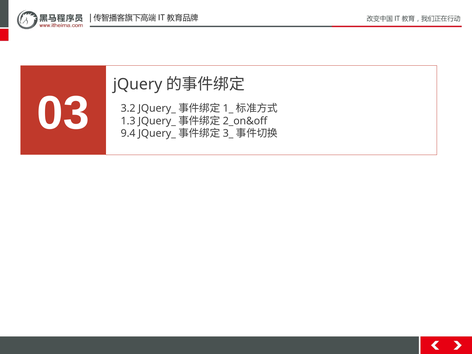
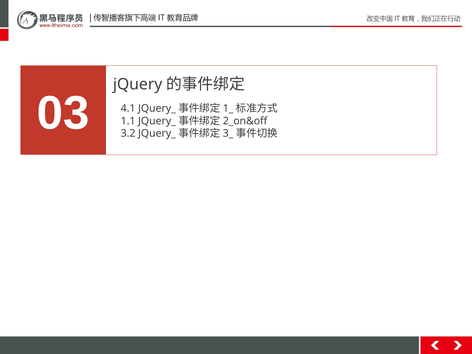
3.2: 3.2 -> 4.1
1.3: 1.3 -> 1.1
9.4: 9.4 -> 3.2
